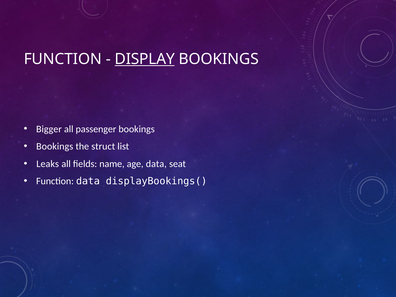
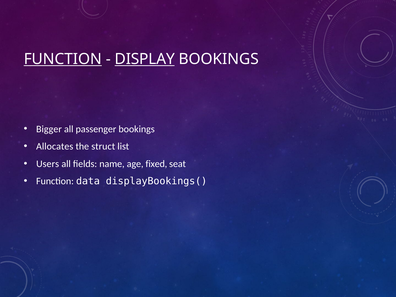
FUNCTION at (63, 59) underline: none -> present
Bookings at (55, 146): Bookings -> Allocates
Leaks: Leaks -> Users
age data: data -> fixed
